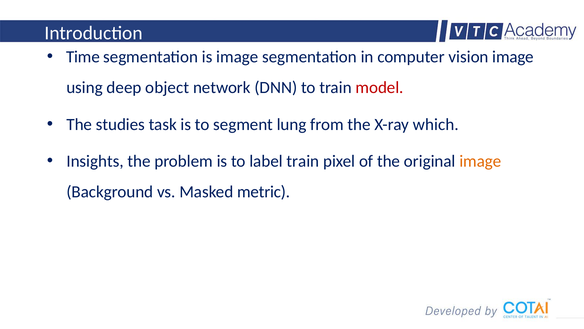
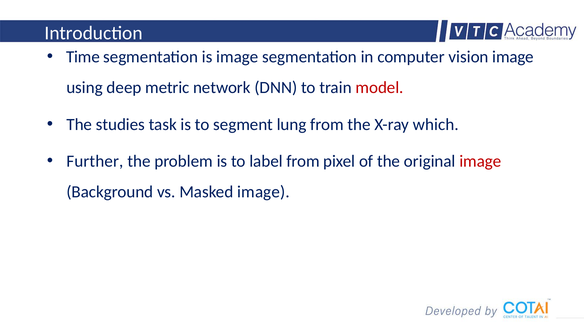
object: object -> metric
Insights: Insights -> Further
label train: train -> from
image at (480, 161) colour: orange -> red
Masked metric: metric -> image
